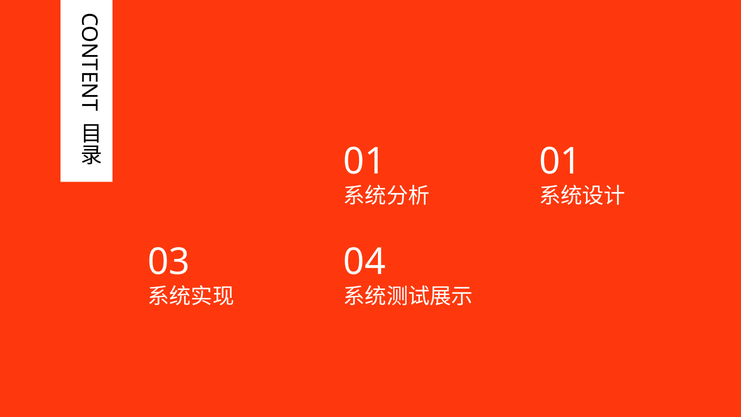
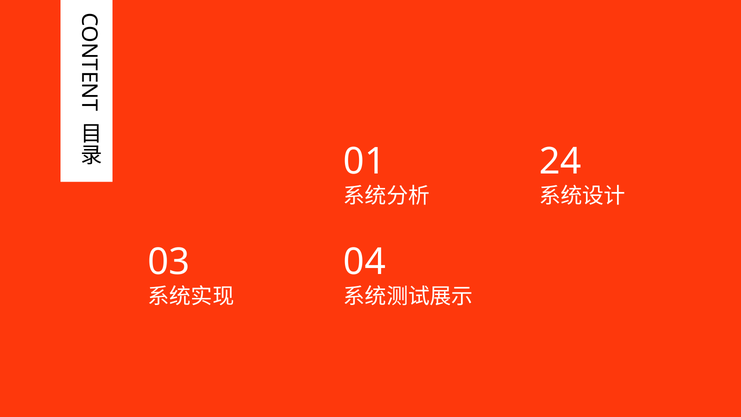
01 01: 01 -> 24
